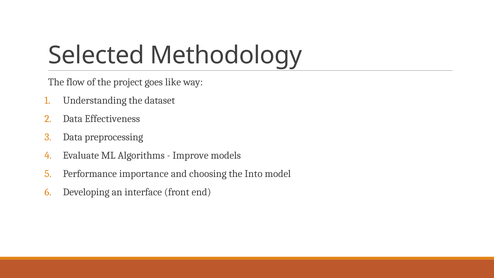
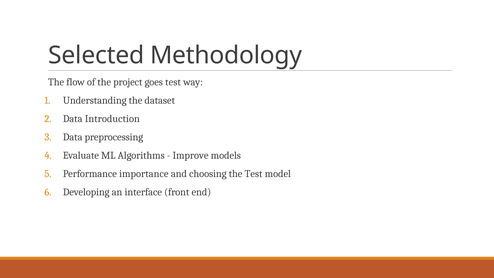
goes like: like -> test
Effectiveness: Effectiveness -> Introduction
the Into: Into -> Test
